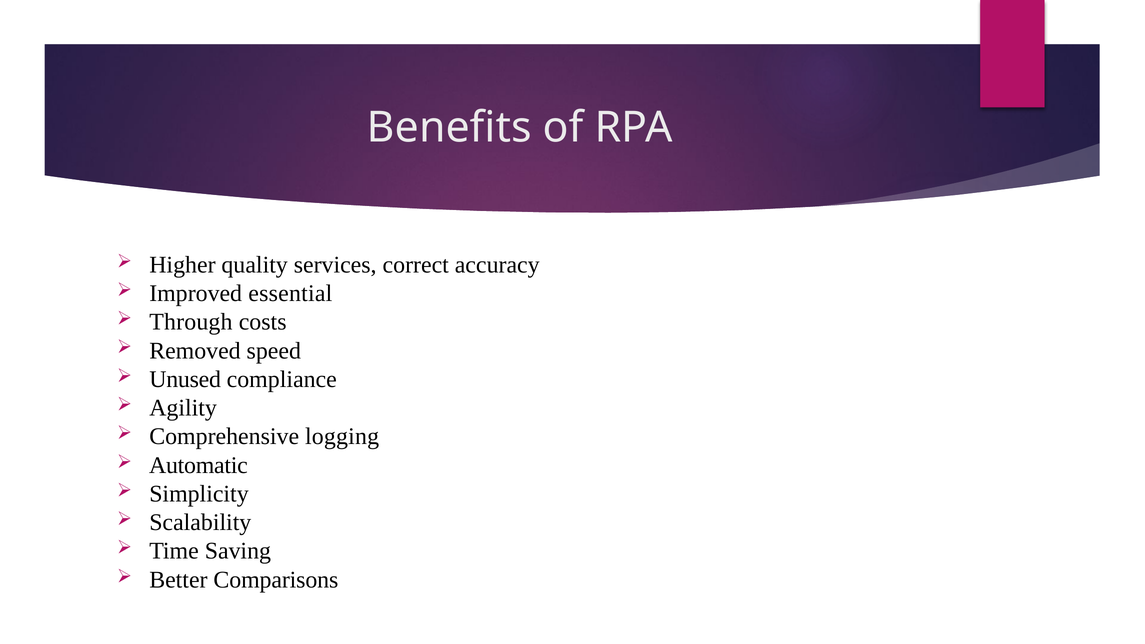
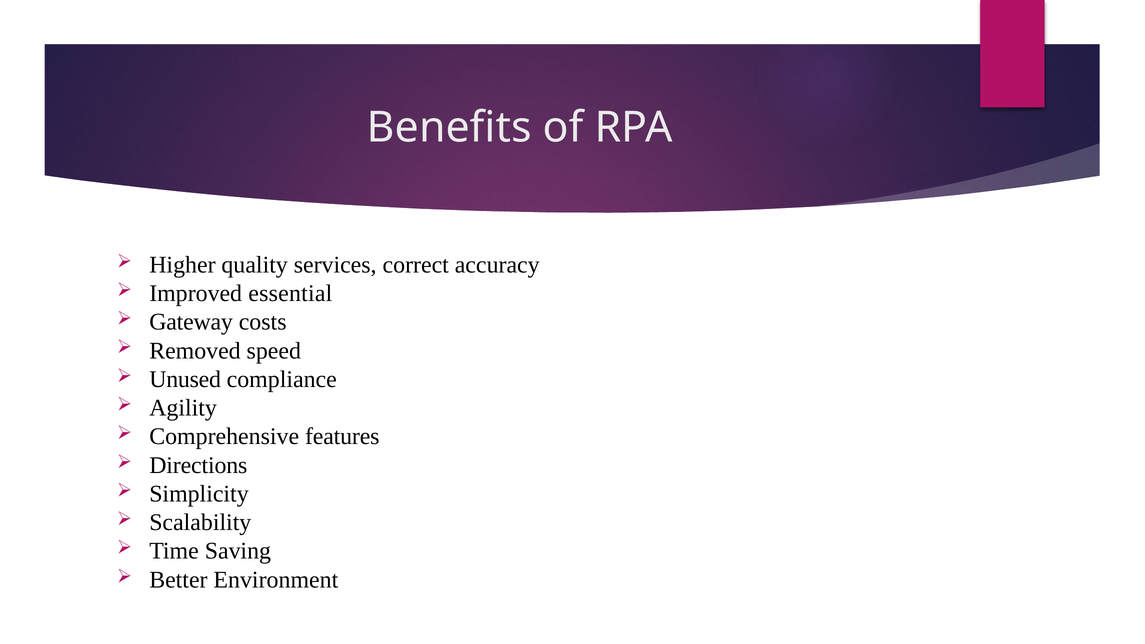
Through: Through -> Gateway
logging: logging -> features
Automatic: Automatic -> Directions
Comparisons: Comparisons -> Environment
